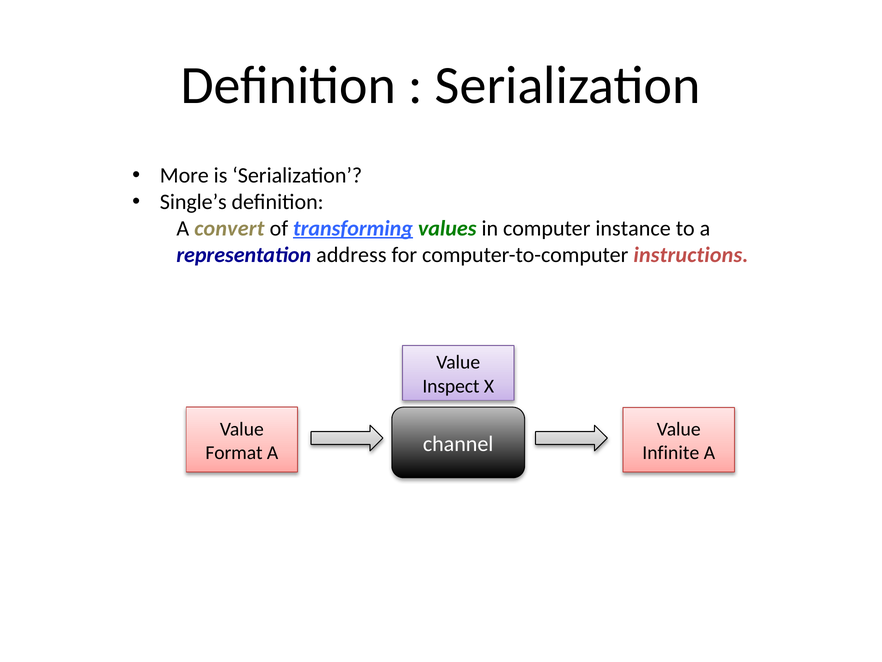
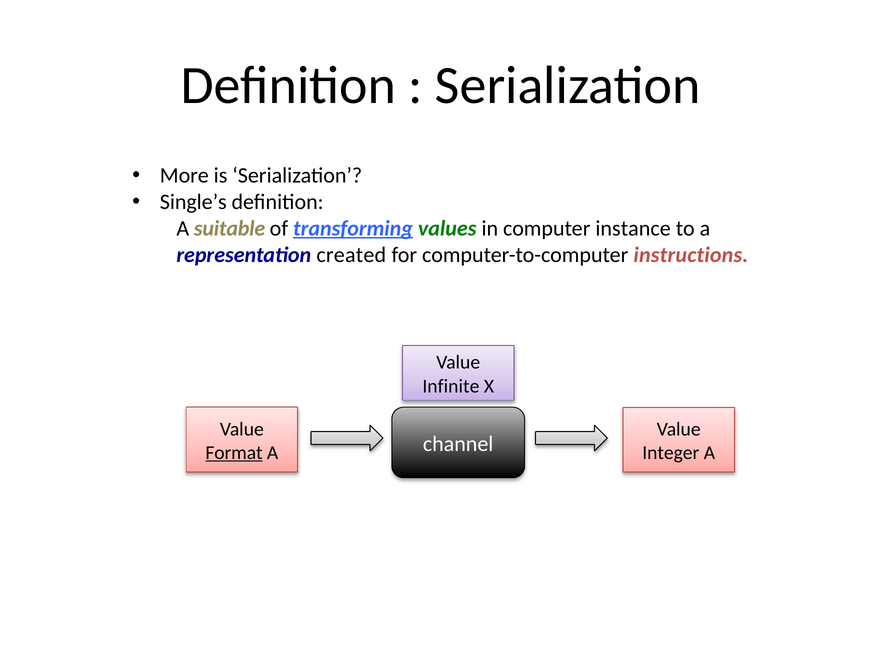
convert: convert -> suitable
address: address -> created
Inspect: Inspect -> Infinite
Format underline: none -> present
Infinite: Infinite -> Integer
